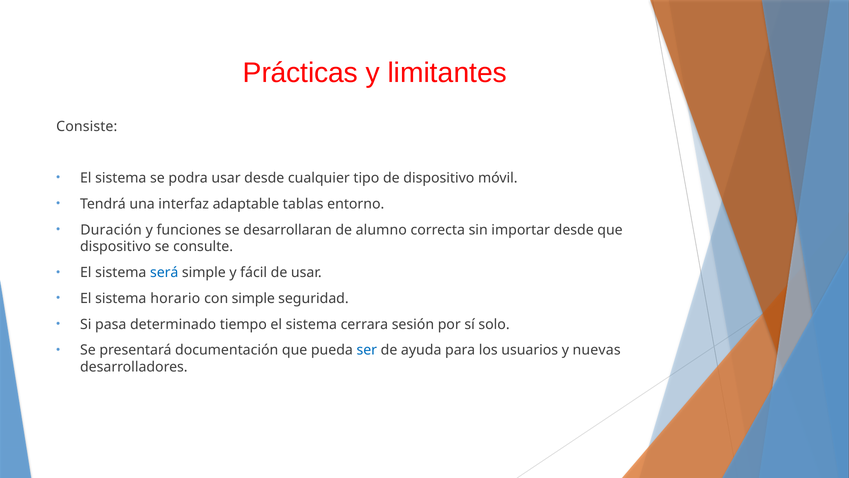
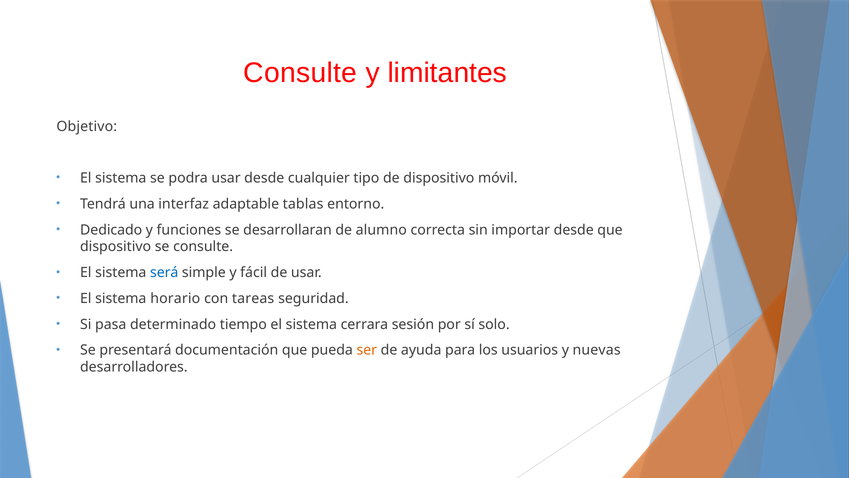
Prácticas at (300, 73): Prácticas -> Consulte
Consiste: Consiste -> Objetivo
Duración: Duración -> Dedicado
con simple: simple -> tareas
ser colour: blue -> orange
